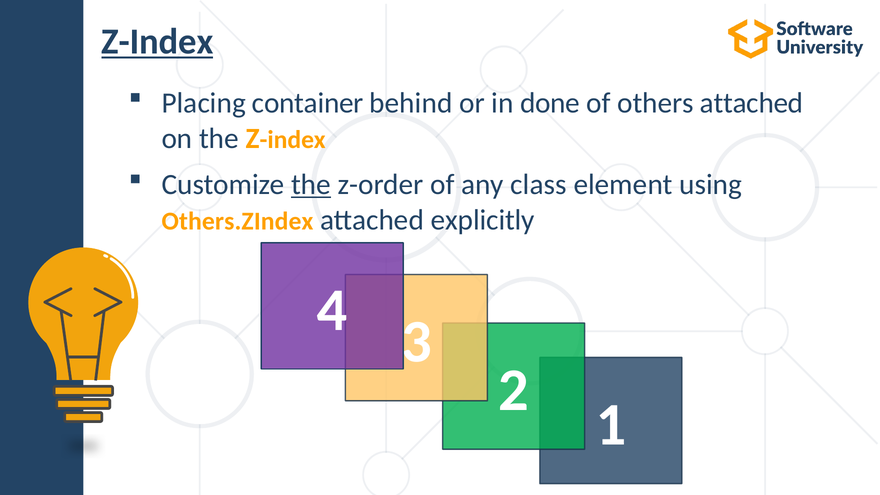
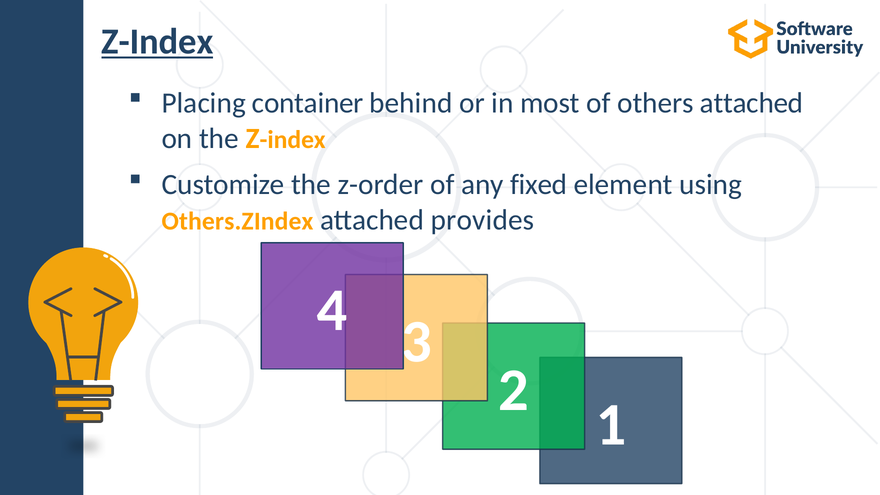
done: done -> most
the at (311, 185) underline: present -> none
class: class -> fixed
explicitly: explicitly -> provides
